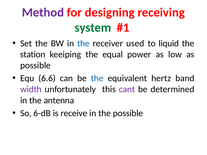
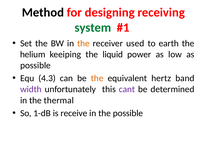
Method colour: purple -> black
the at (83, 43) colour: blue -> orange
liquid: liquid -> earth
station: station -> helium
equal: equal -> liquid
6.6: 6.6 -> 4.3
the at (97, 78) colour: blue -> orange
antenna: antenna -> thermal
6-dB: 6-dB -> 1-dB
